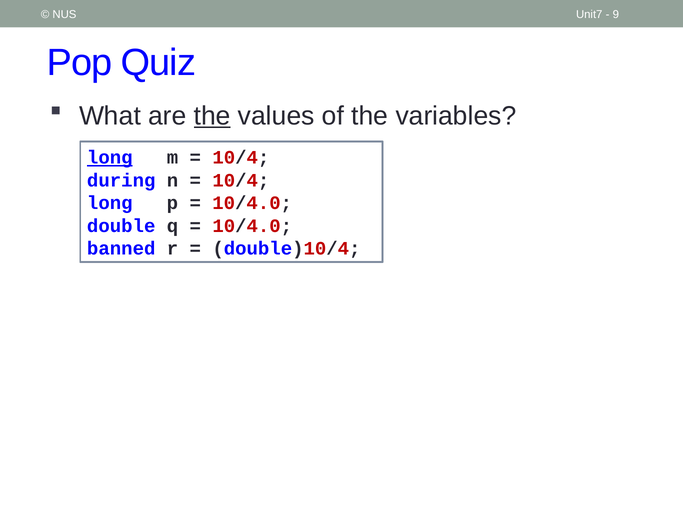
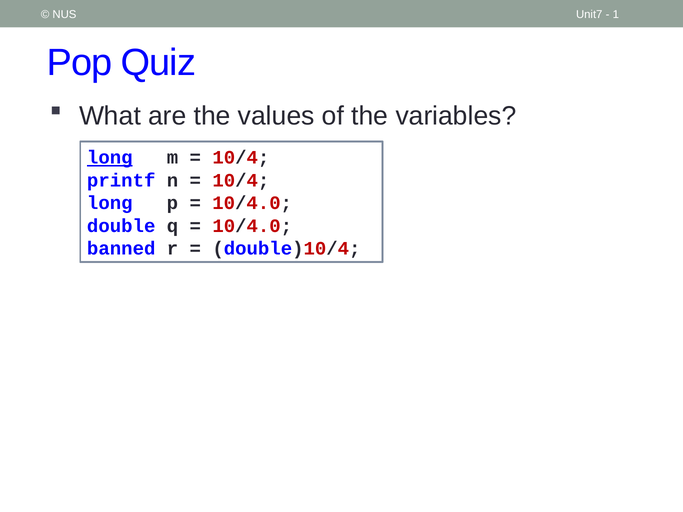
9: 9 -> 1
the at (212, 116) underline: present -> none
during: during -> printf
